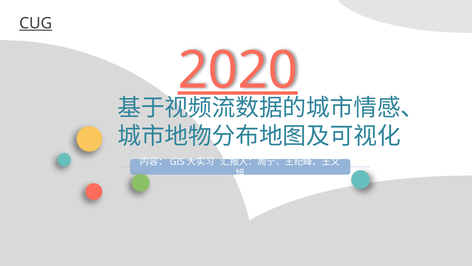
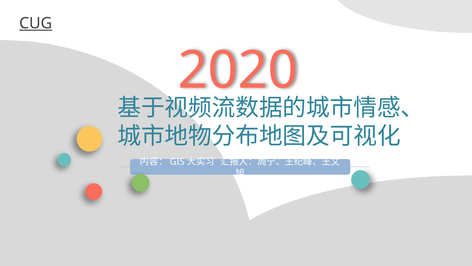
2020 underline: present -> none
